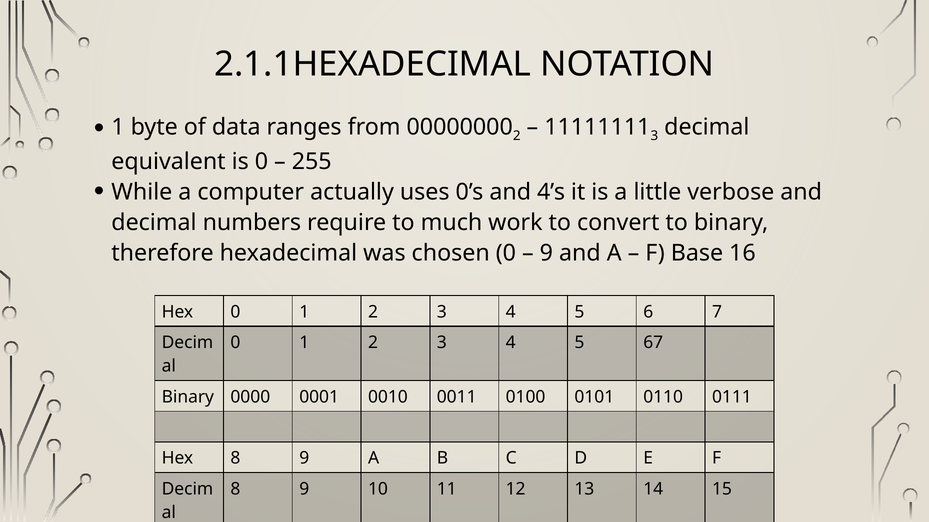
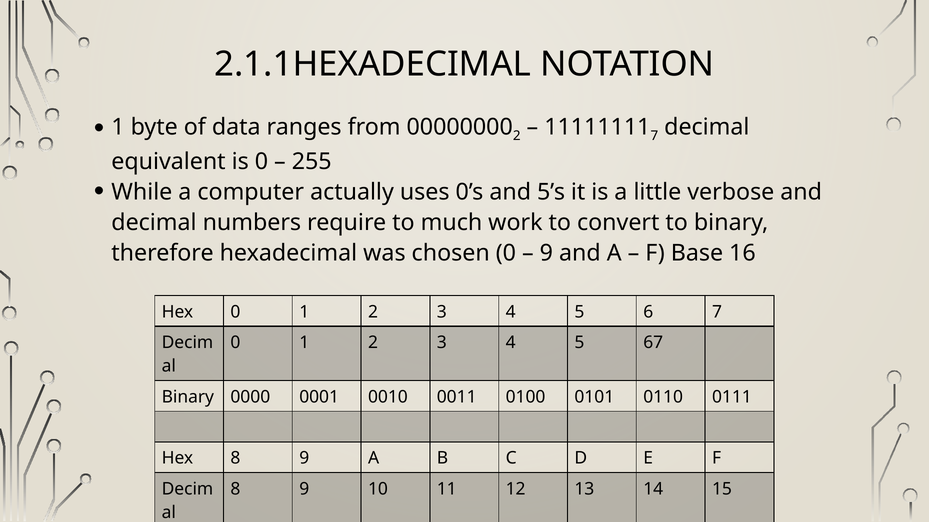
3 at (654, 136): 3 -> 7
4’s: 4’s -> 5’s
